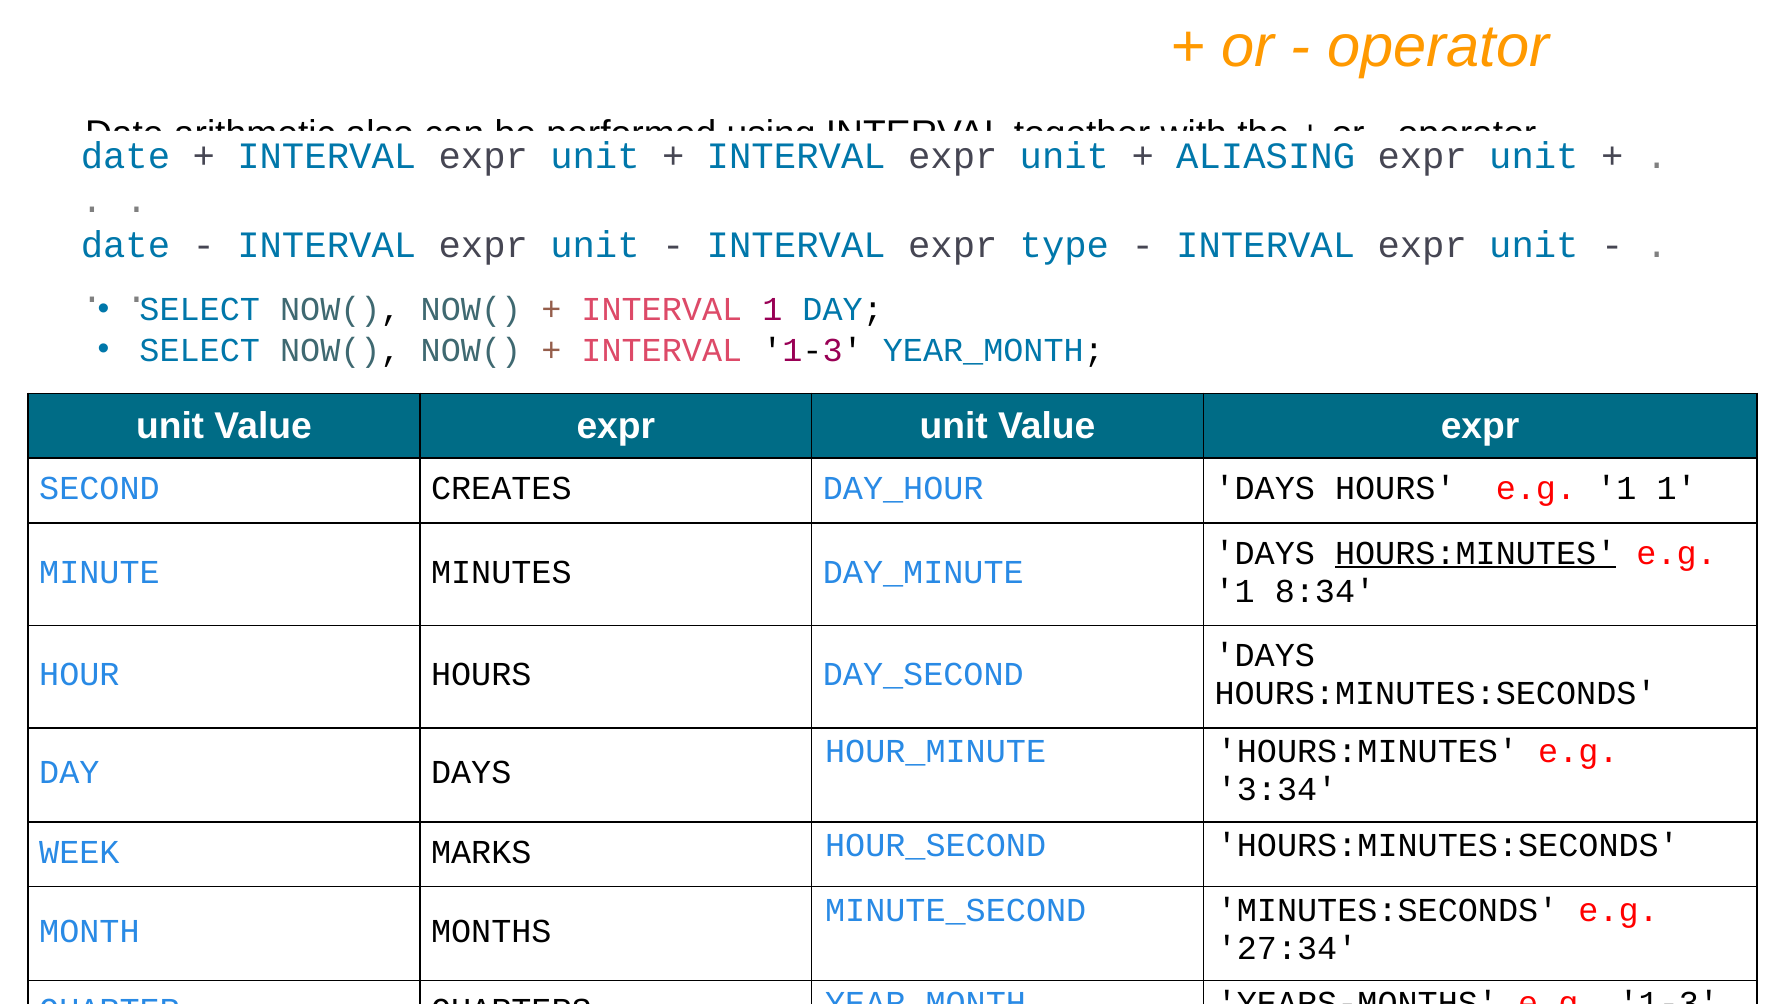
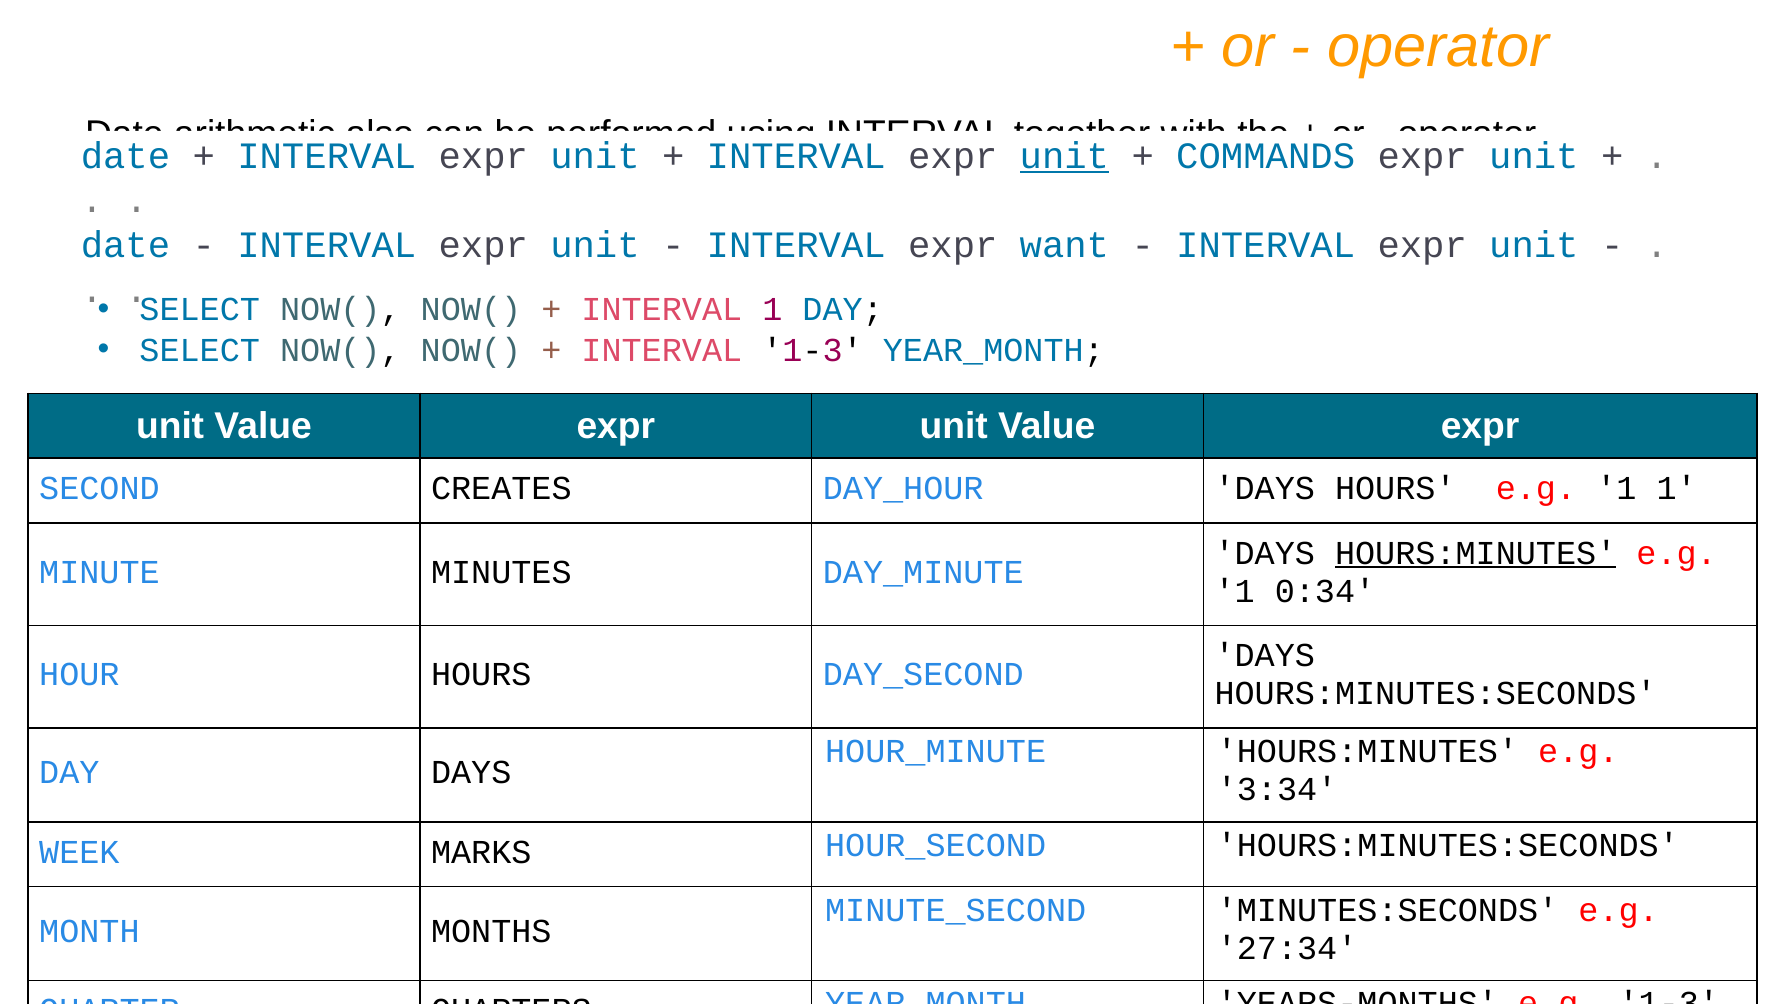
unit at (1064, 156) underline: none -> present
ALIASING: ALIASING -> COMMANDS
type: type -> want
8:34: 8:34 -> 0:34
